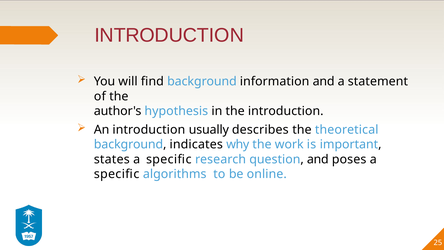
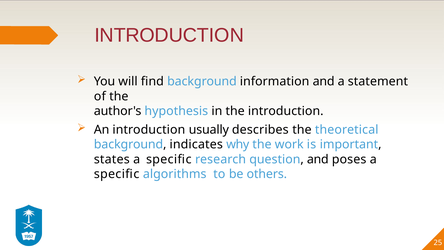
online: online -> others
